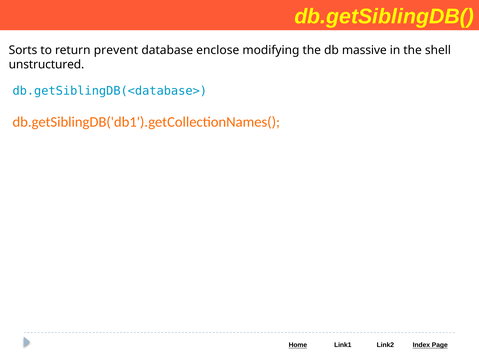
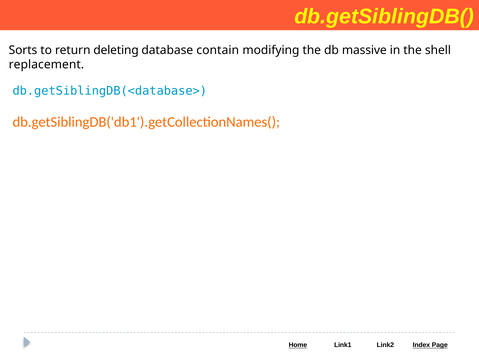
prevent: prevent -> deleting
enclose: enclose -> contain
unstructured: unstructured -> replacement
